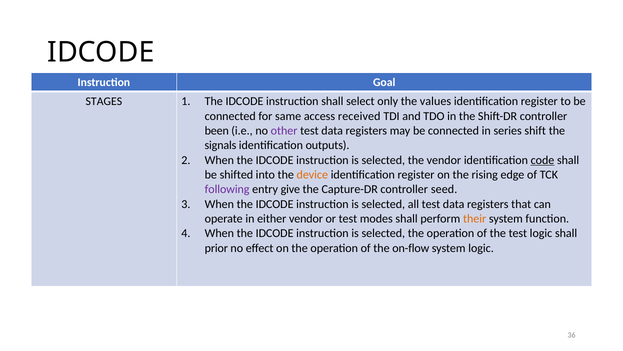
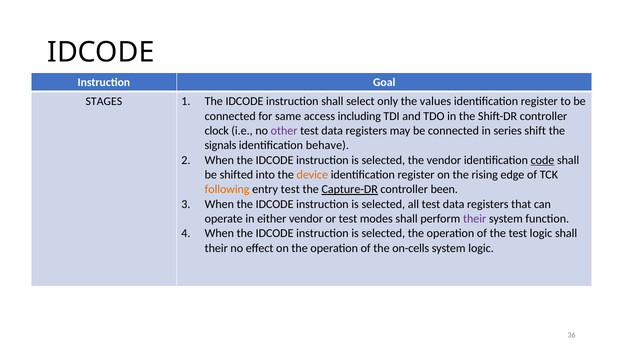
received: received -> including
been: been -> clock
outputs: outputs -> behave
following colour: purple -> orange
entry give: give -> test
Capture-DR underline: none -> present
seed: seed -> been
their at (475, 218) colour: orange -> purple
prior at (216, 248): prior -> their
on-flow: on-flow -> on-cells
